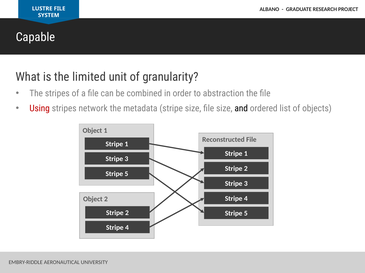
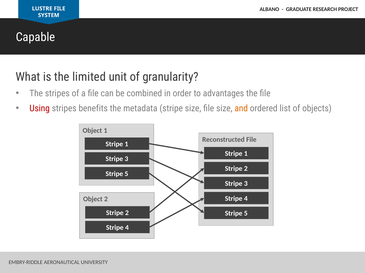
abstraction: abstraction -> advantages
network: network -> benefits
and colour: black -> orange
